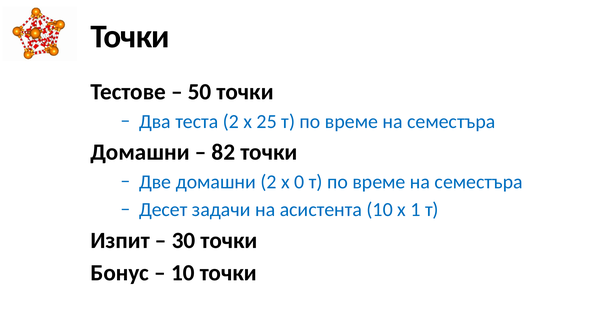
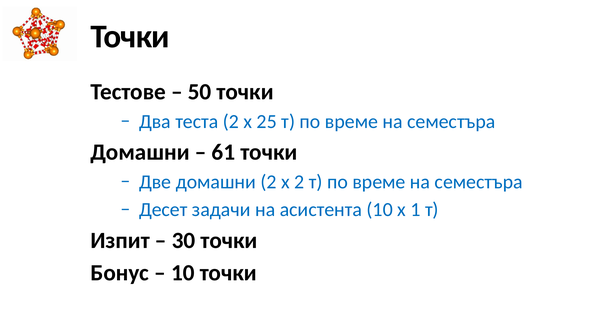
82: 82 -> 61
x 0: 0 -> 2
